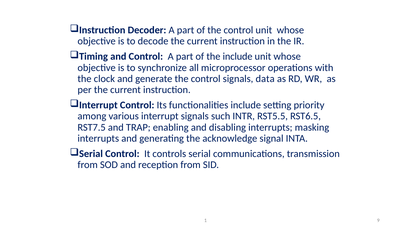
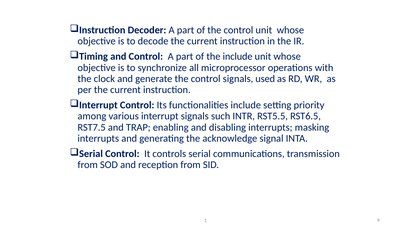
data: data -> used
